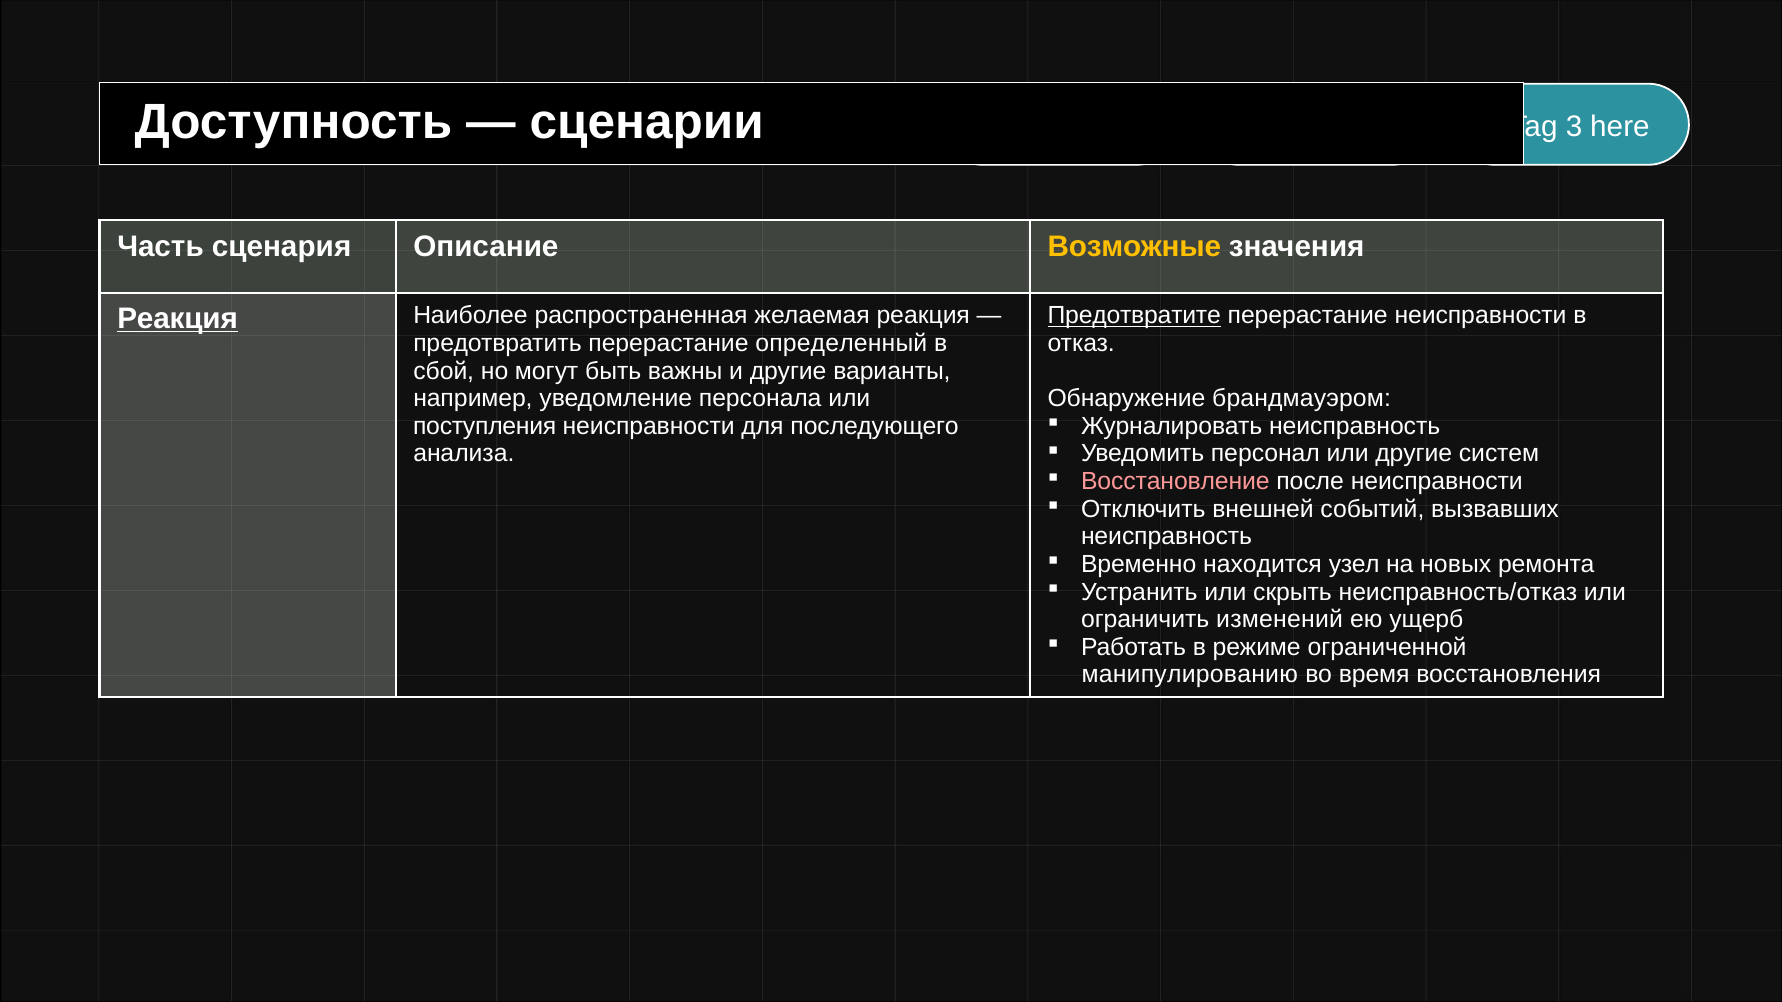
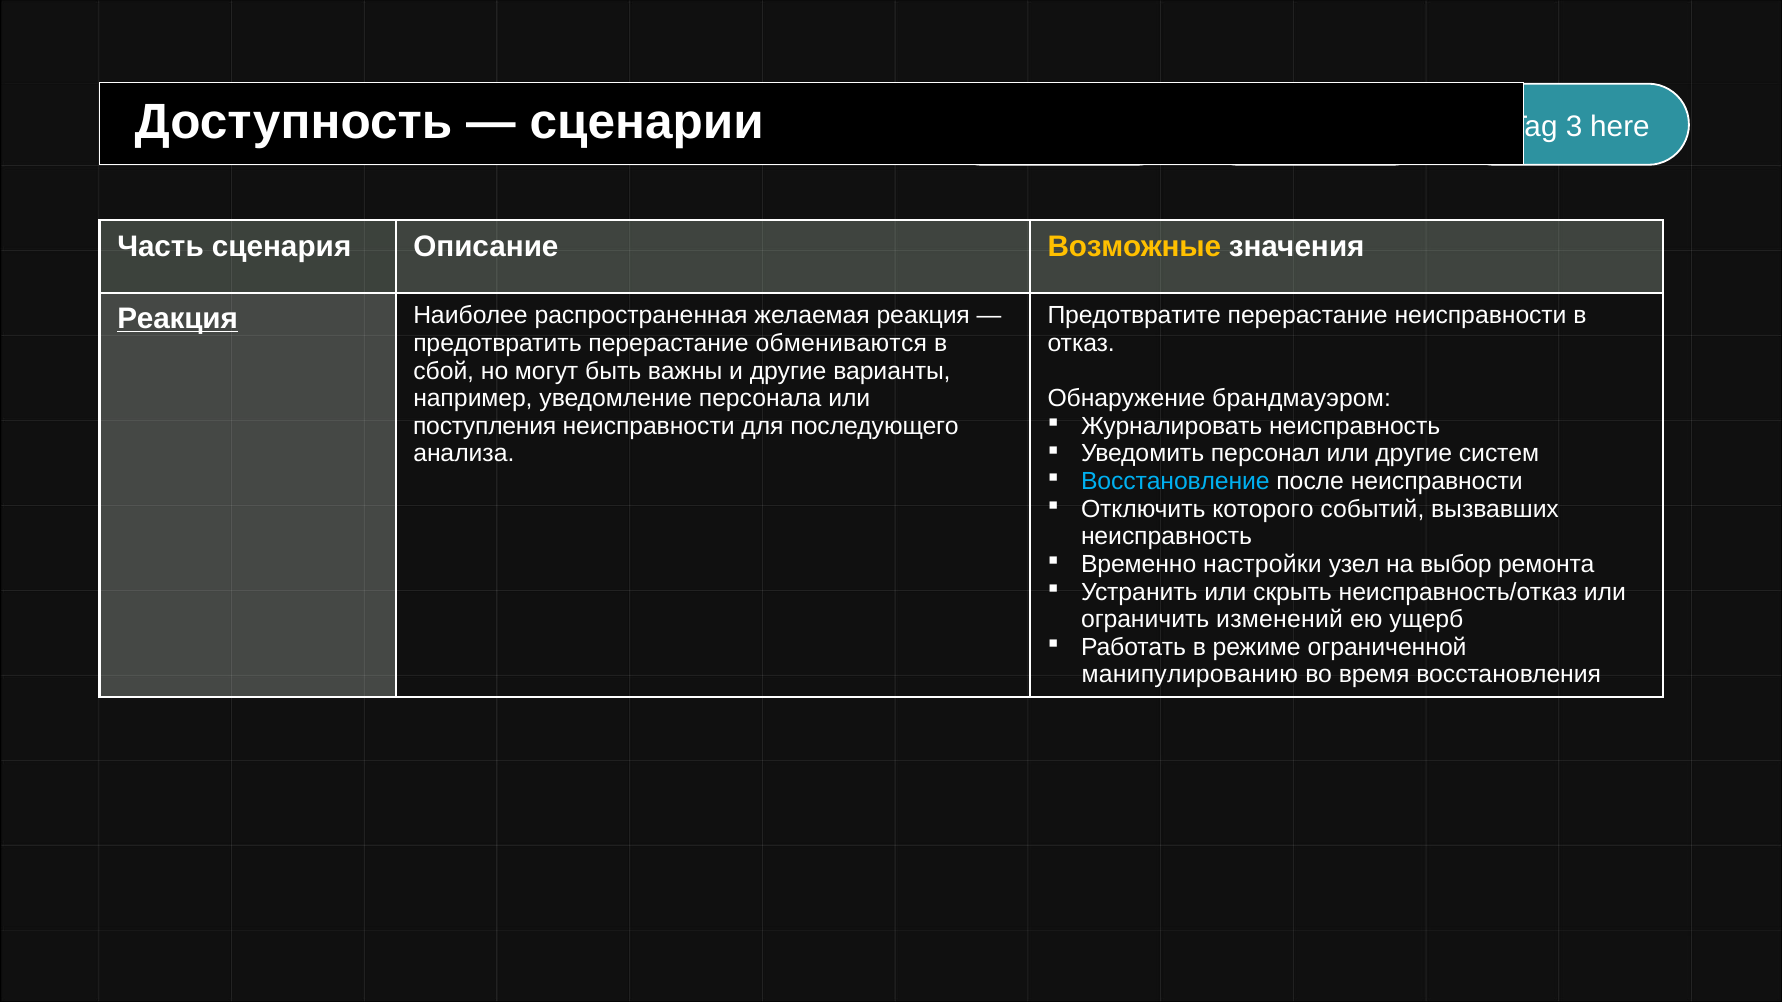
Предотвратите underline: present -> none
определенный: определенный -> обмениваются
Восстановление colour: pink -> light blue
внешней: внешней -> которого
находится: находится -> настройки
новых: новых -> выбор
